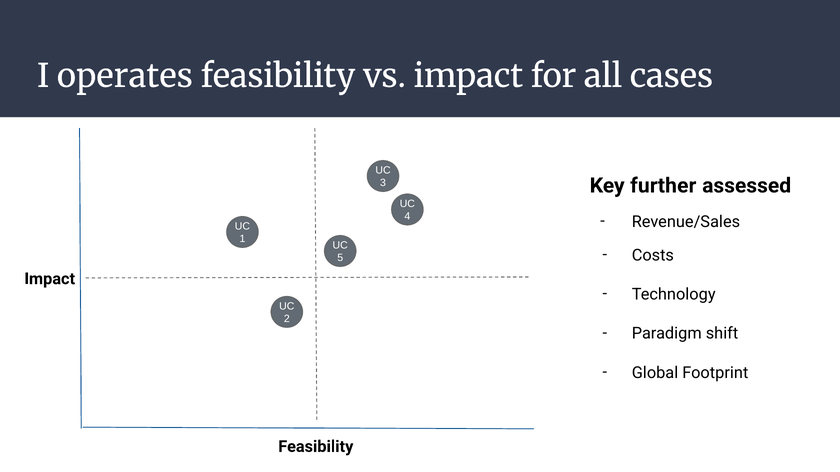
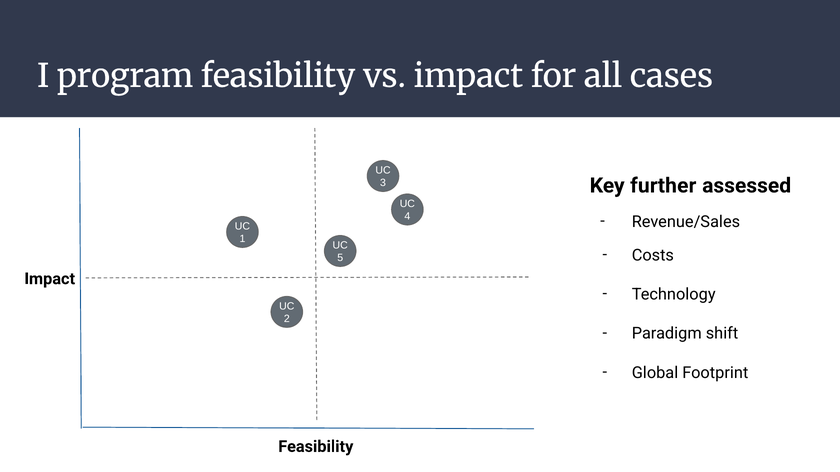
operates: operates -> program
